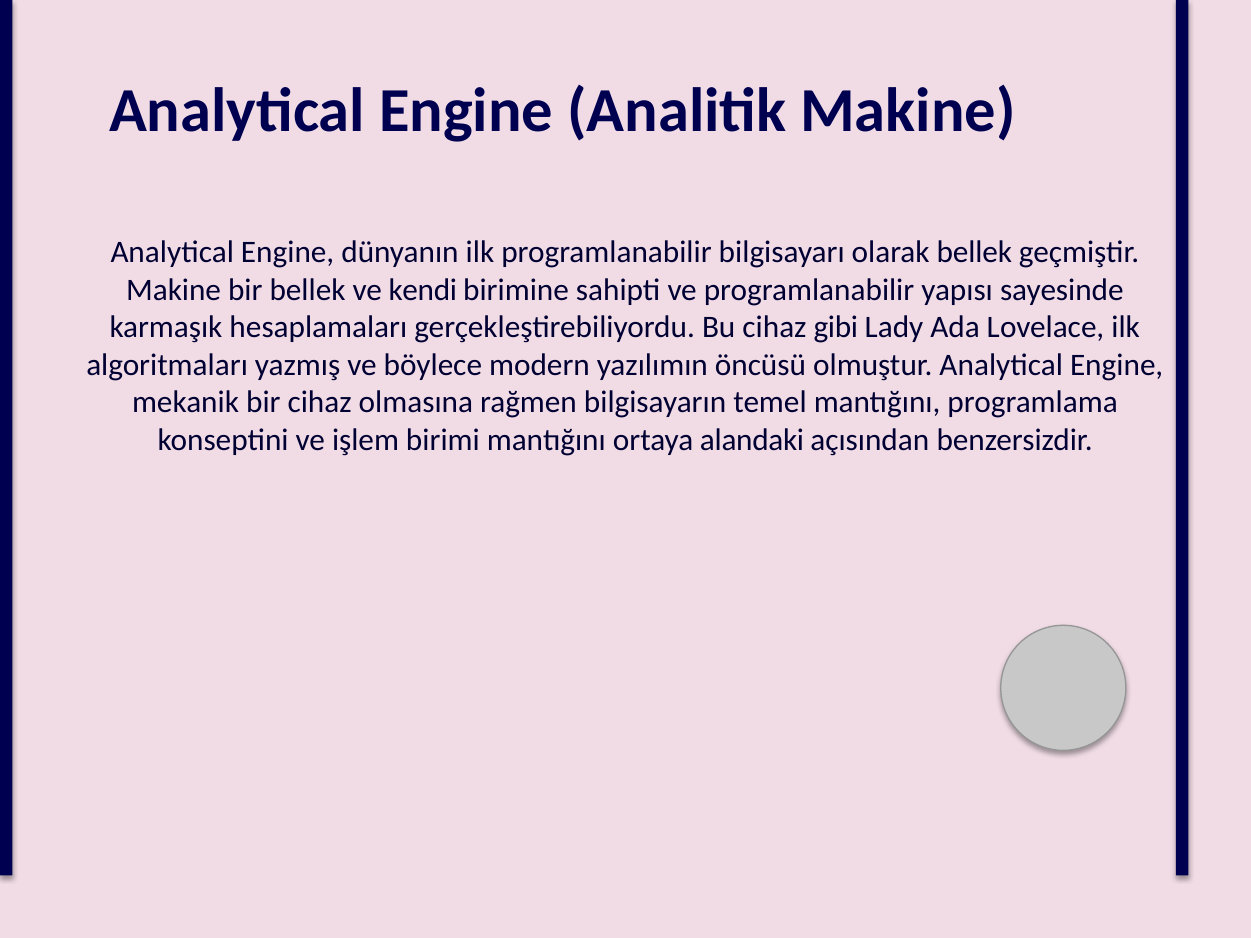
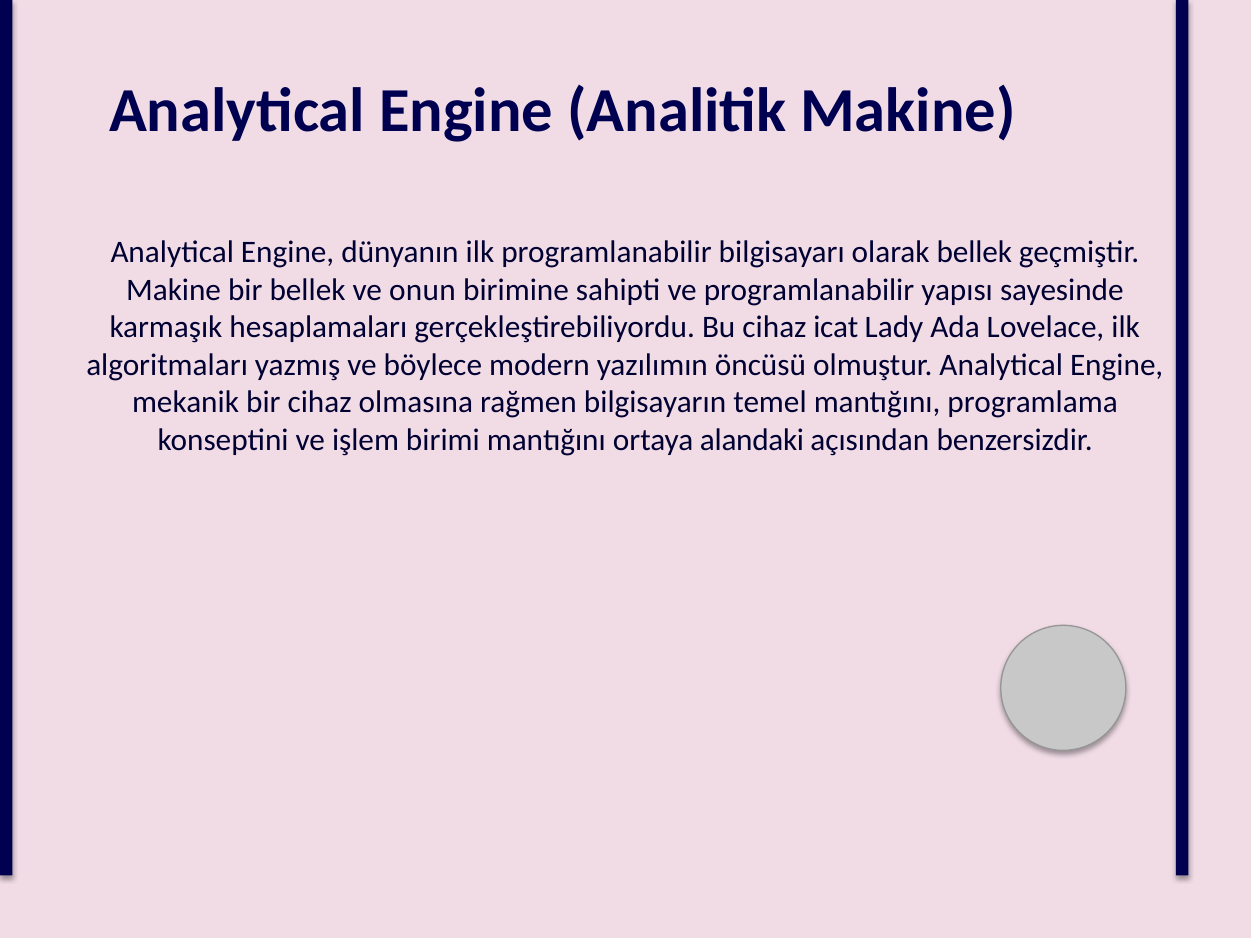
kendi: kendi -> onun
gibi: gibi -> icat
